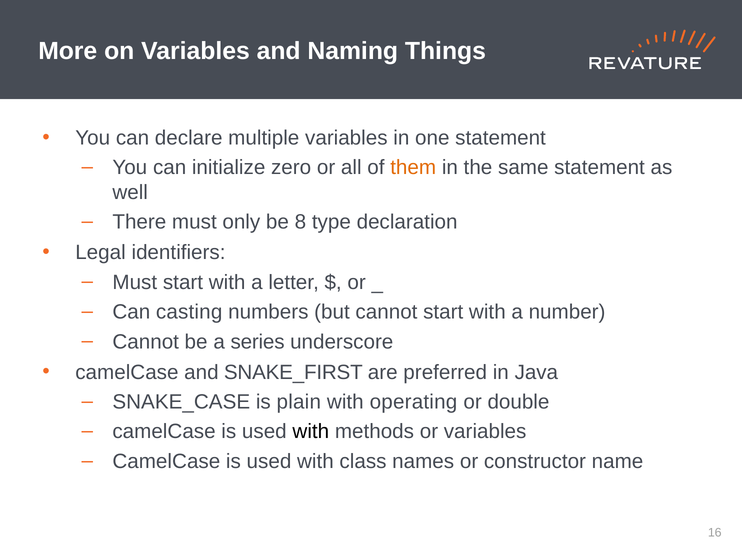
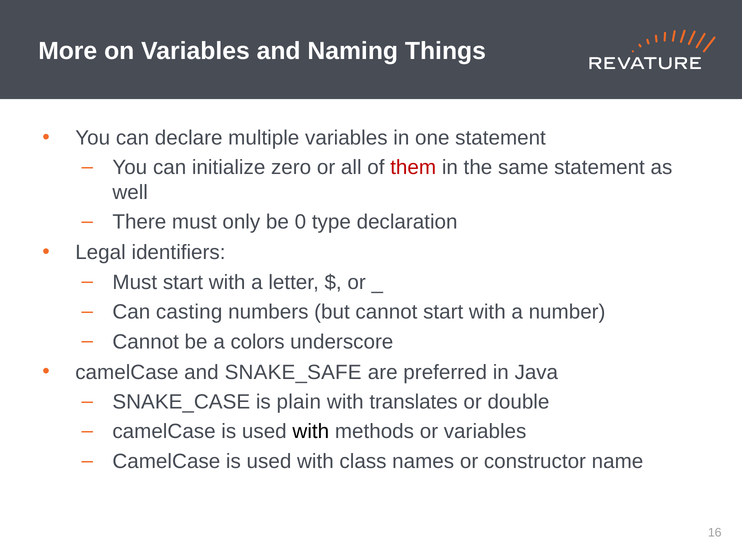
them colour: orange -> red
8: 8 -> 0
series: series -> colors
SNAKE_FIRST: SNAKE_FIRST -> SNAKE_SAFE
operating: operating -> translates
